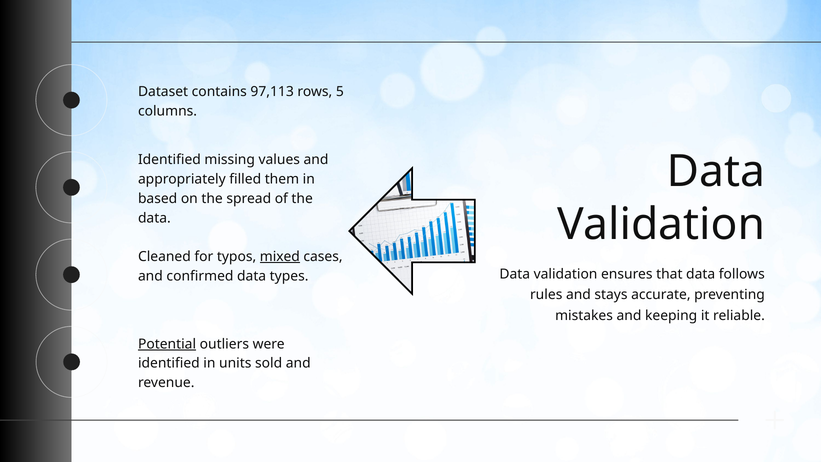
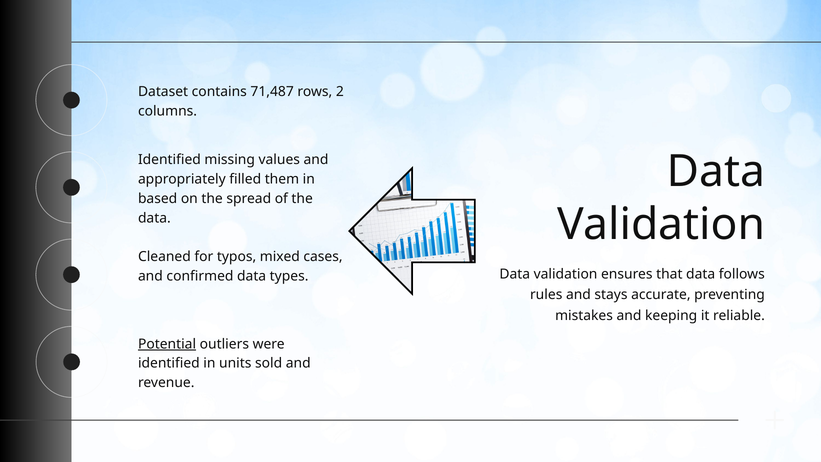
97,113: 97,113 -> 71,487
5: 5 -> 2
mixed underline: present -> none
